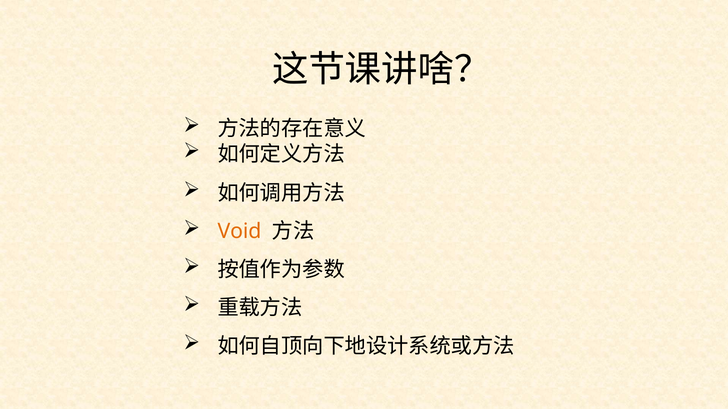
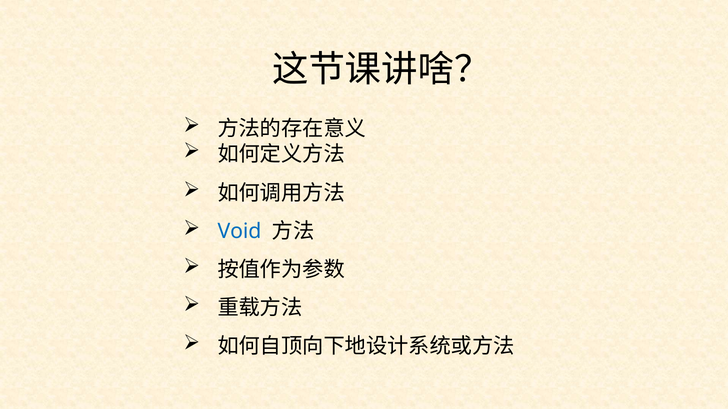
Void colour: orange -> blue
